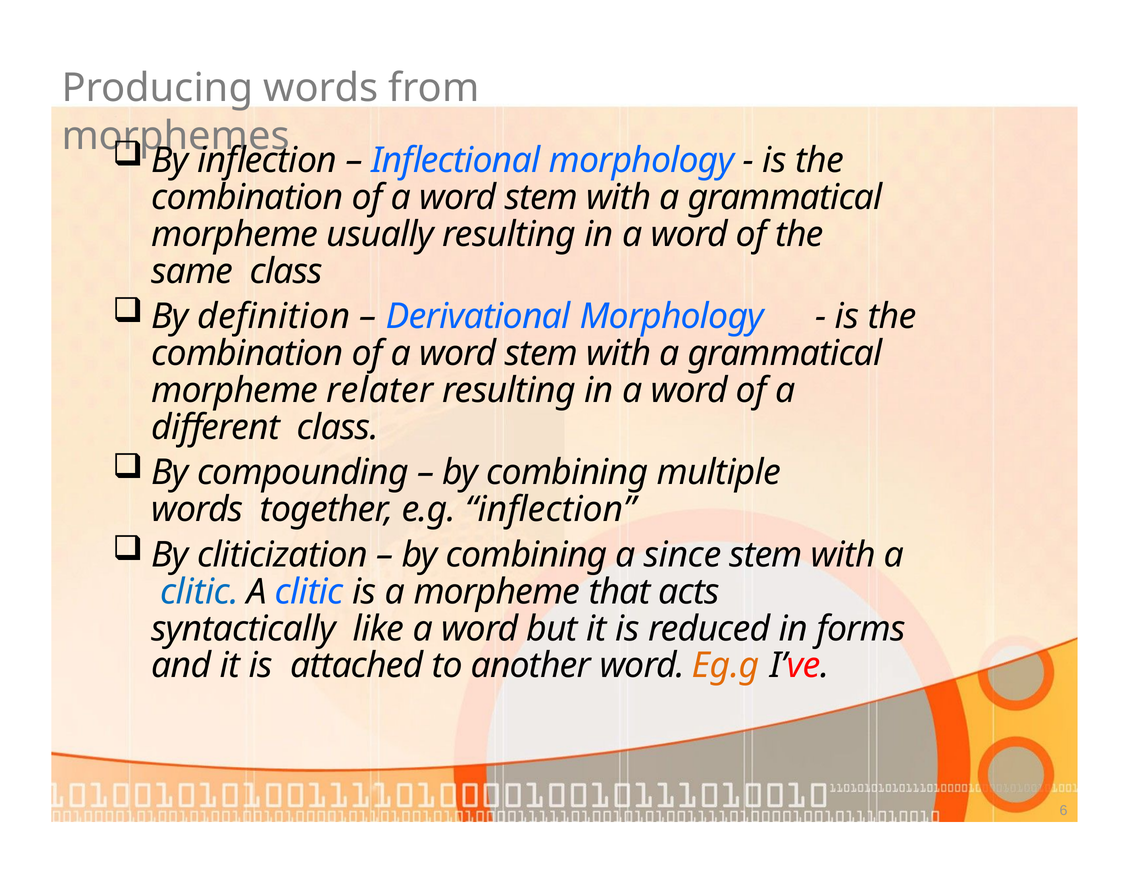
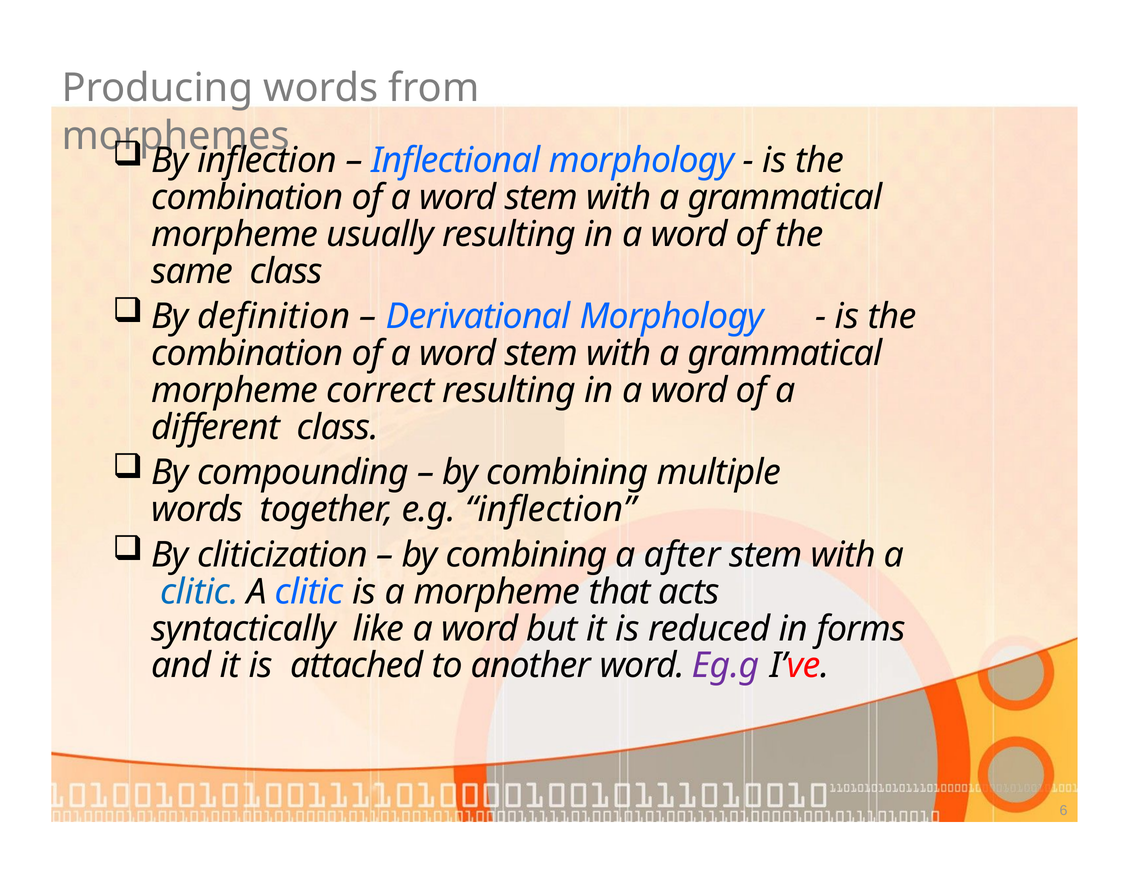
relater: relater -> correct
since: since -> after
Eg.g colour: orange -> purple
